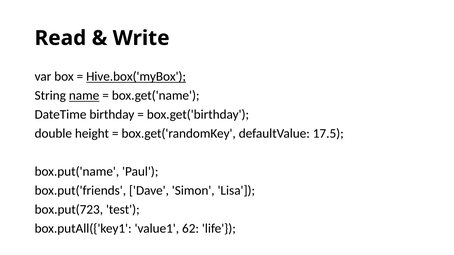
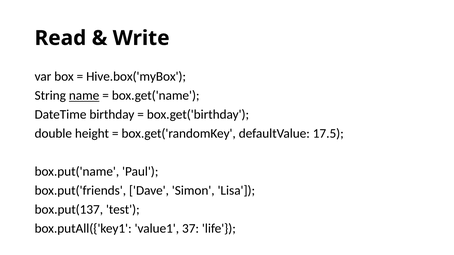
Hive.box('myBox underline: present -> none
box.put(723: box.put(723 -> box.put(137
62: 62 -> 37
